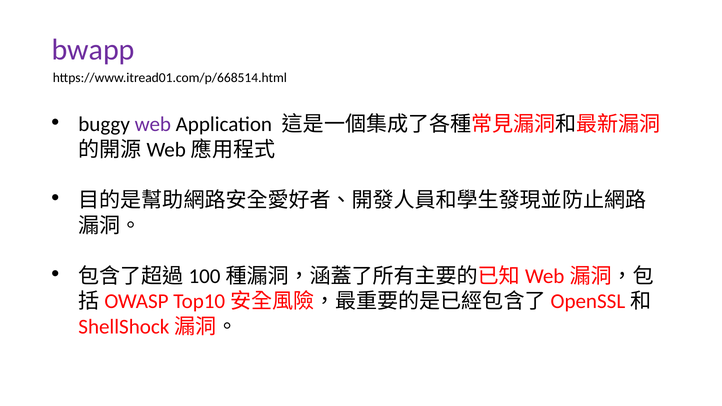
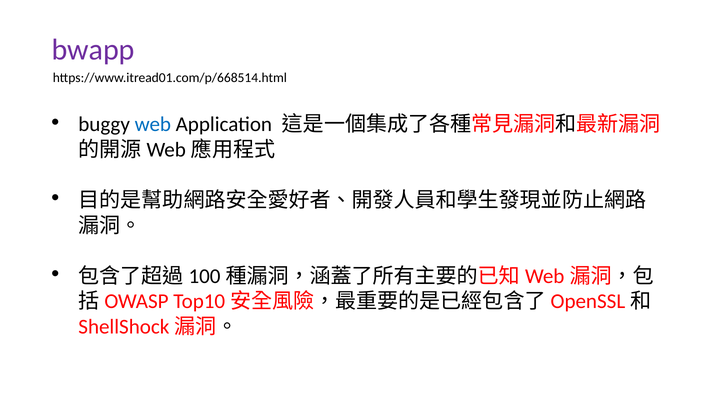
web colour: purple -> blue
